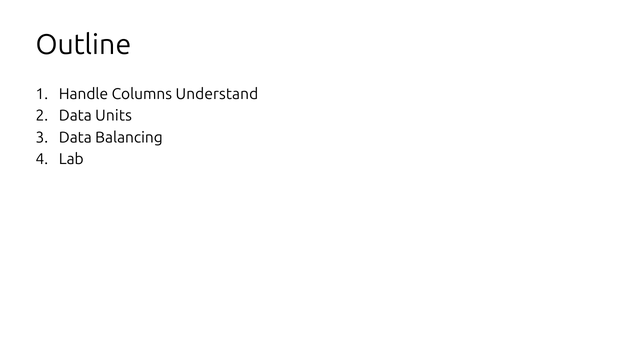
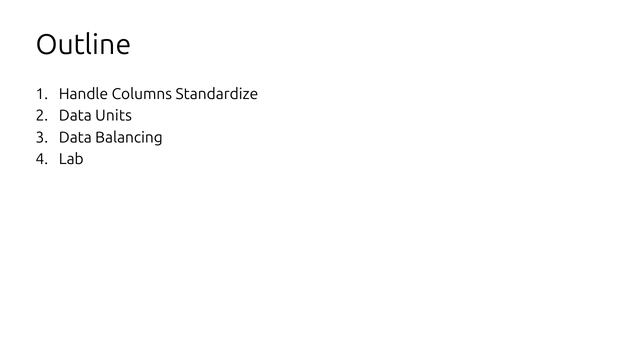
Understand: Understand -> Standardize
